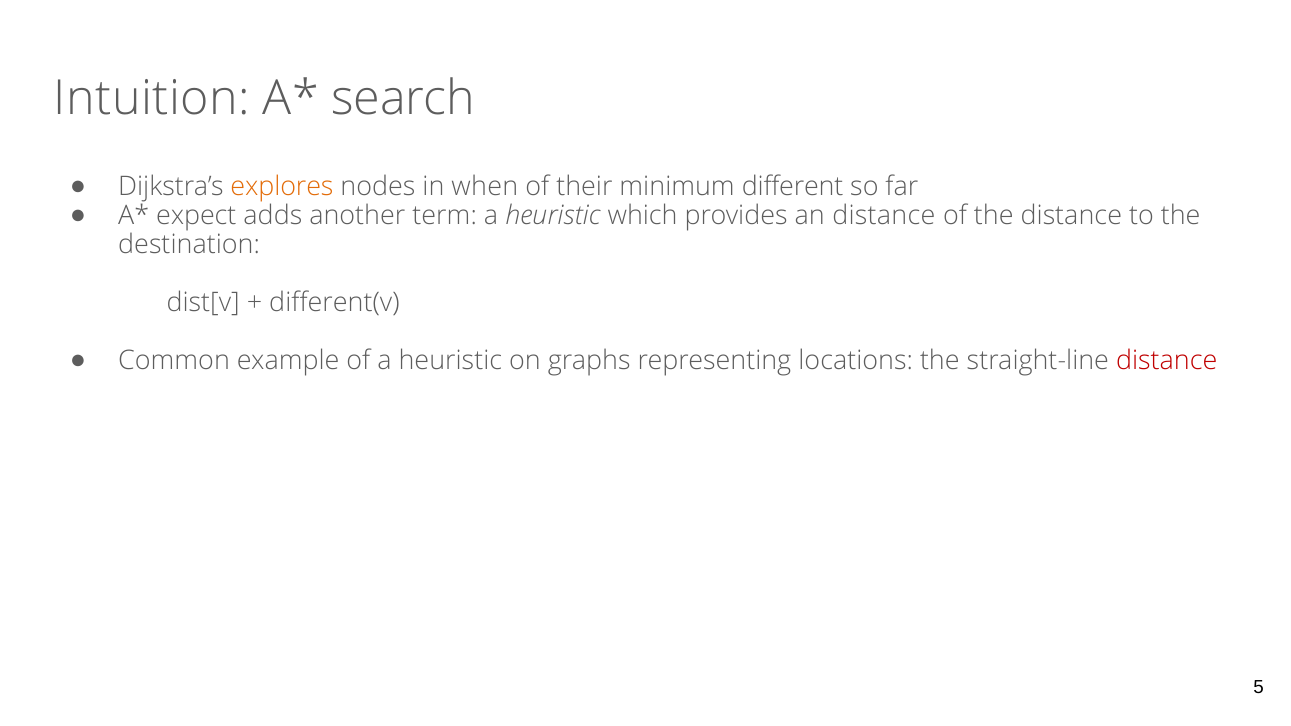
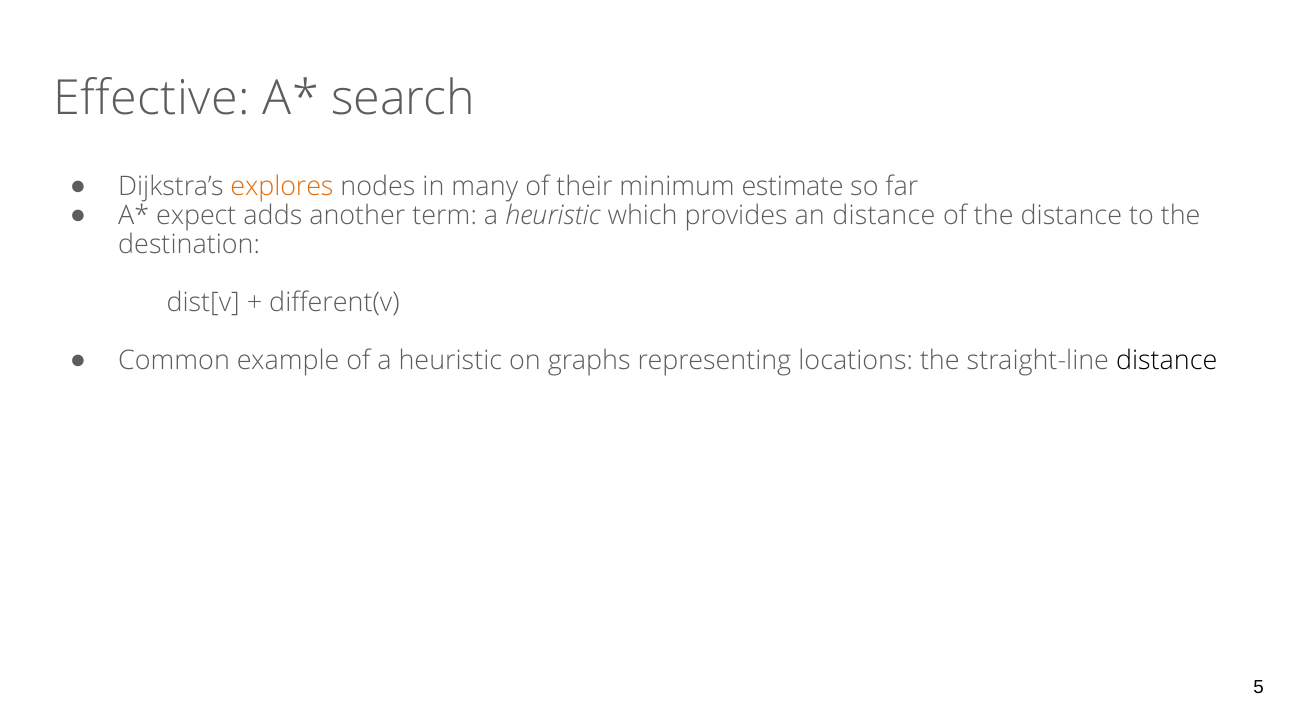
Intuition: Intuition -> Effective
when: when -> many
different: different -> estimate
distance at (1167, 361) colour: red -> black
